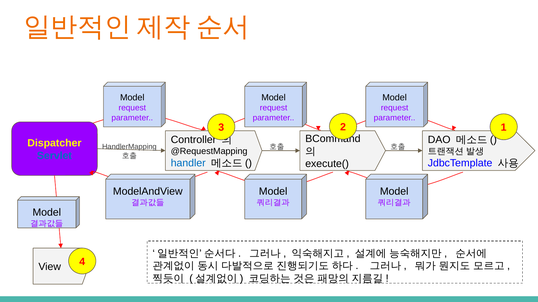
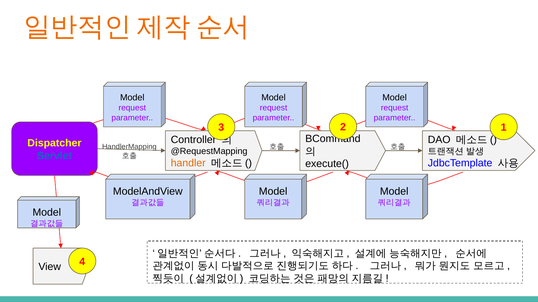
handler colour: blue -> orange
